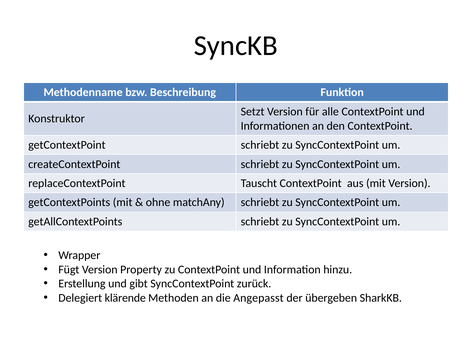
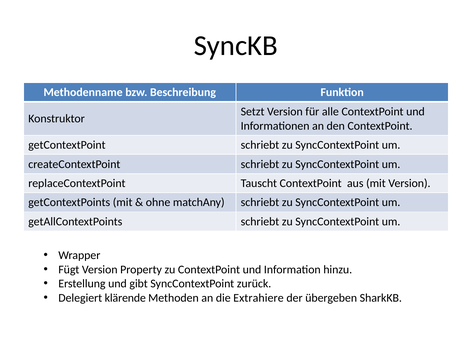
Angepasst: Angepasst -> Extrahiere
